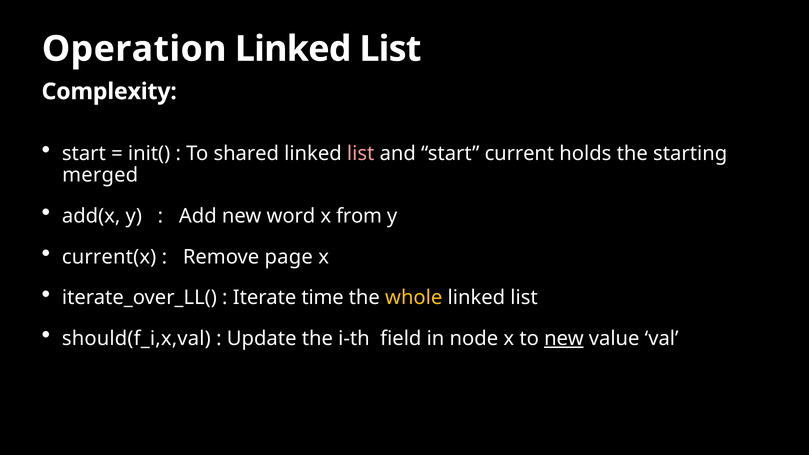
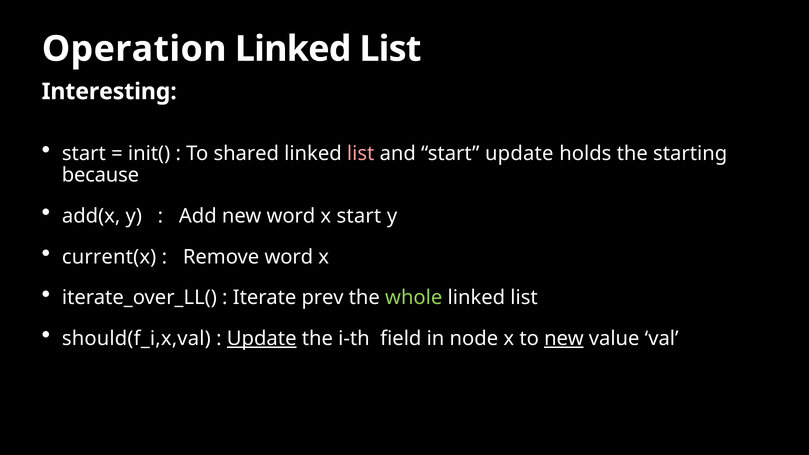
Complexity: Complexity -> Interesting
start current: current -> update
merged: merged -> because
x from: from -> start
Remove page: page -> word
time: time -> prev
whole colour: yellow -> light green
Update at (262, 339) underline: none -> present
